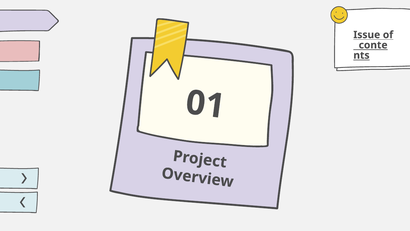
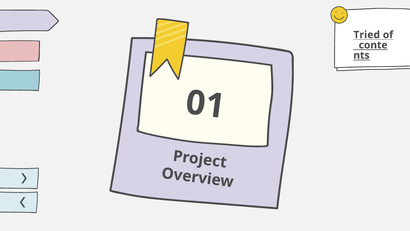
Issue: Issue -> Tried
